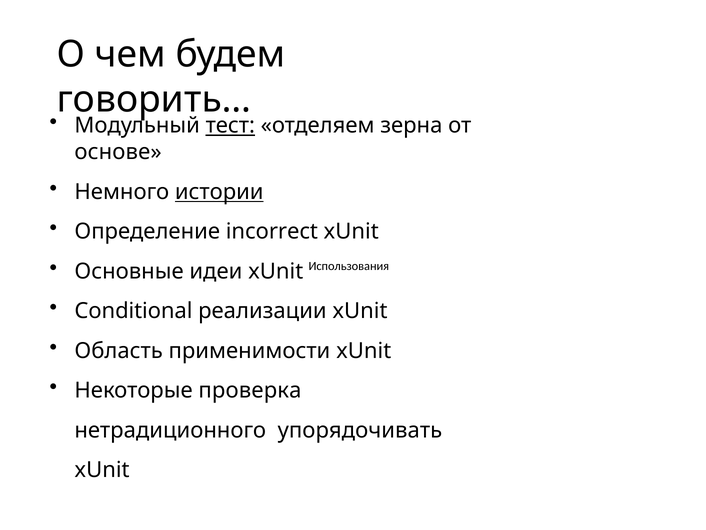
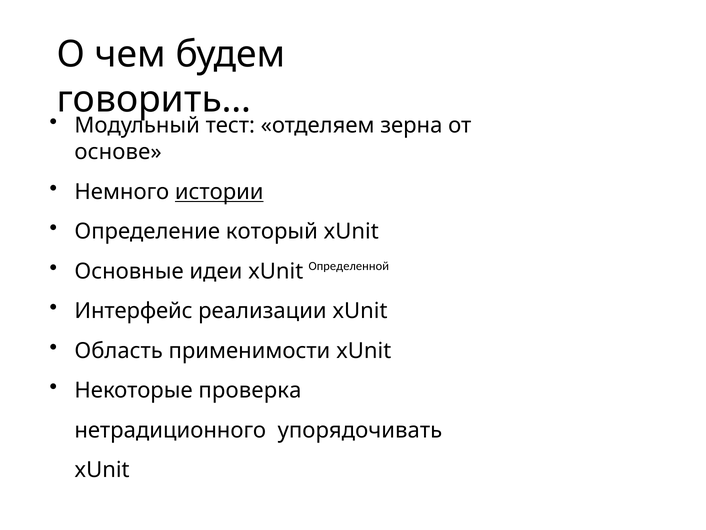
тест underline: present -> none
incorrect: incorrect -> который
Использования: Использования -> Определенной
Conditional: Conditional -> Интерфейс
